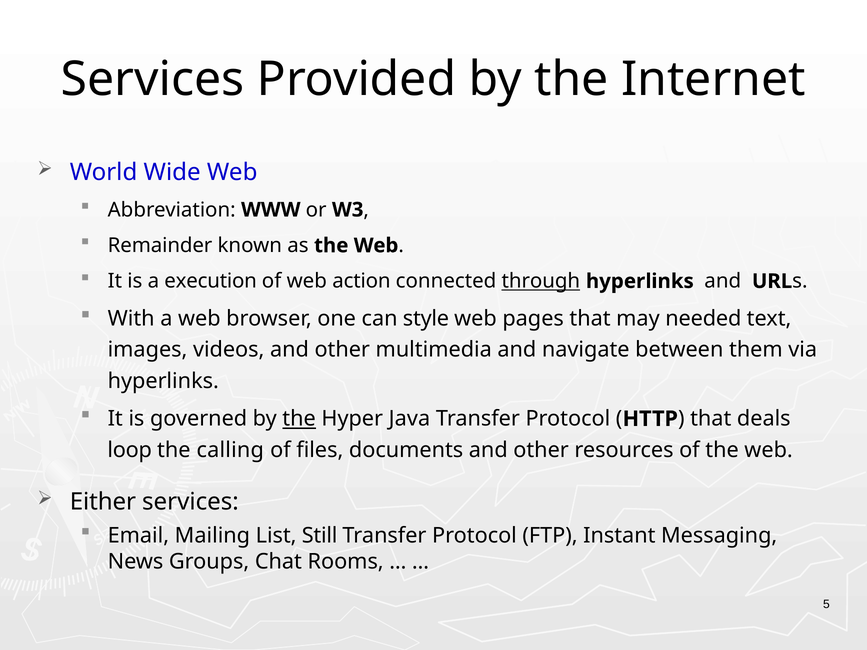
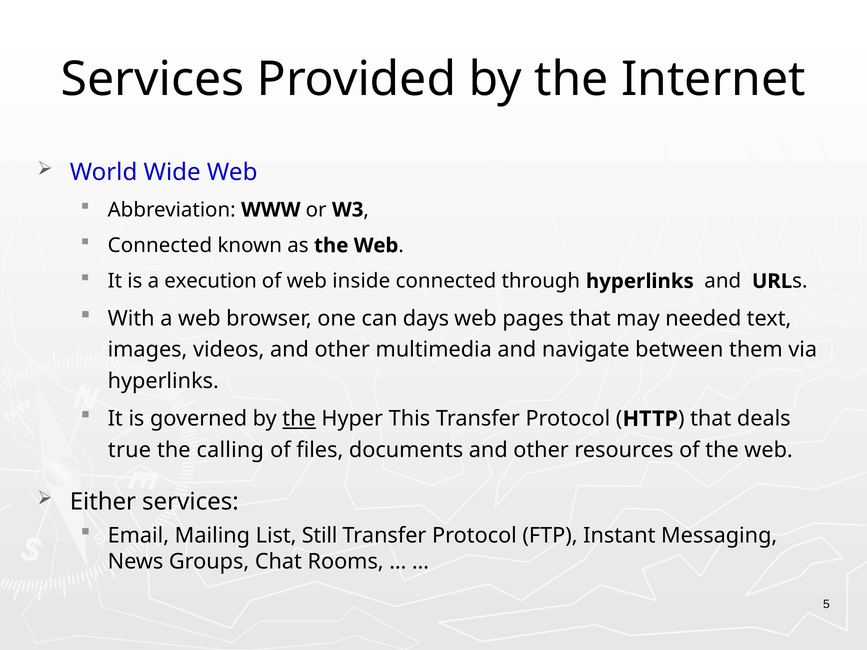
Remainder at (160, 246): Remainder -> Connected
action: action -> inside
through underline: present -> none
style: style -> days
Java: Java -> This
loop: loop -> true
